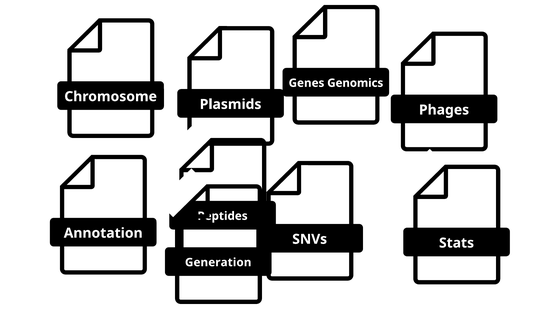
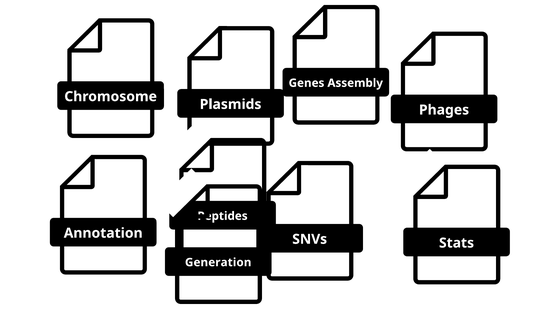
Genomics: Genomics -> Assembly
